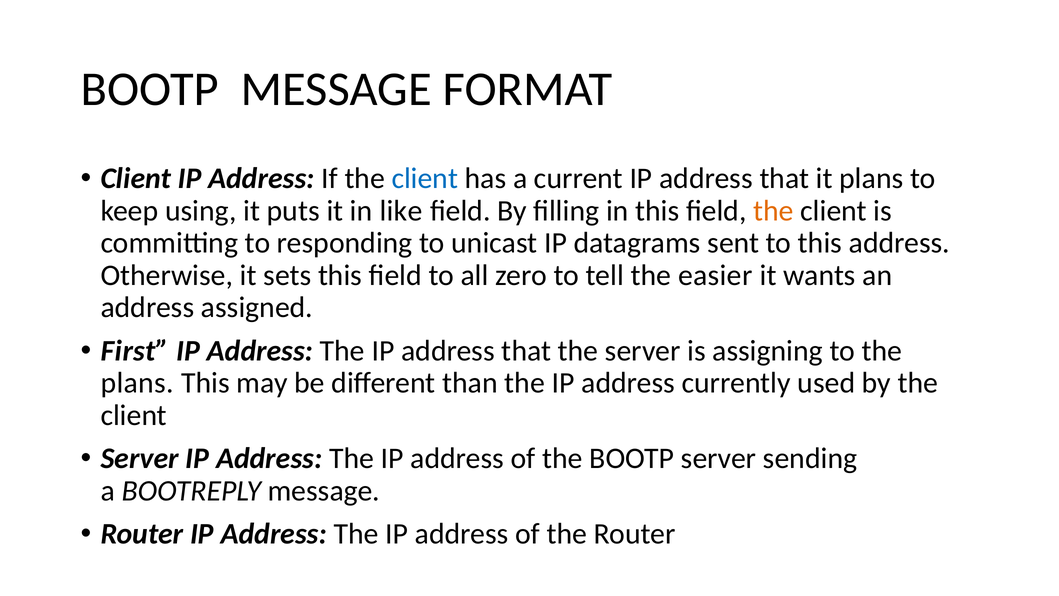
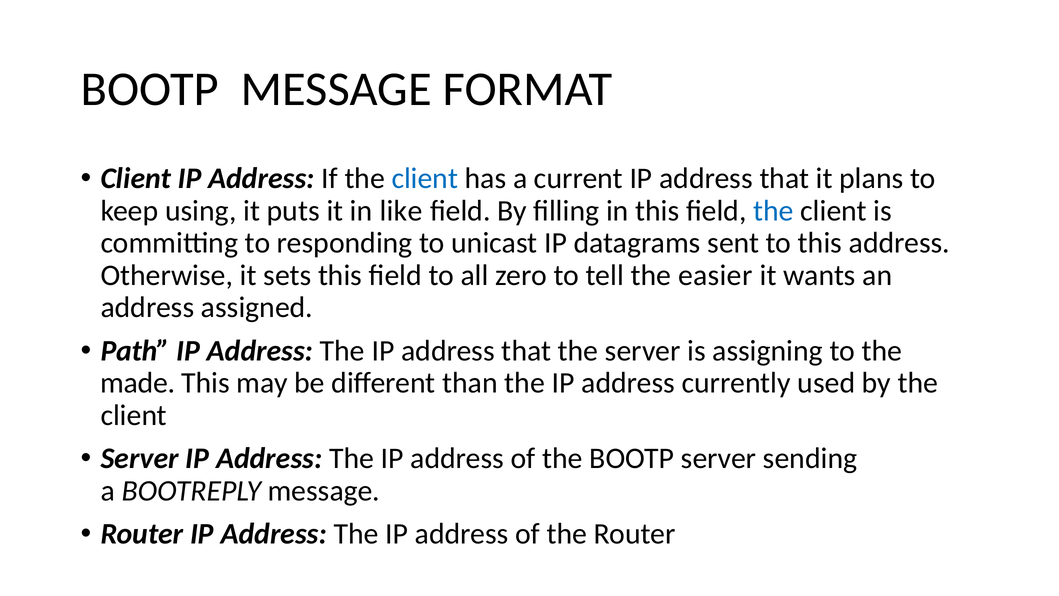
the at (773, 211) colour: orange -> blue
First: First -> Path
plans at (137, 383): plans -> made
